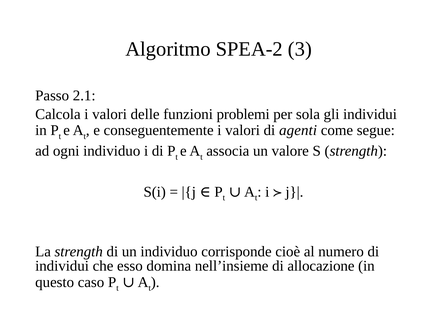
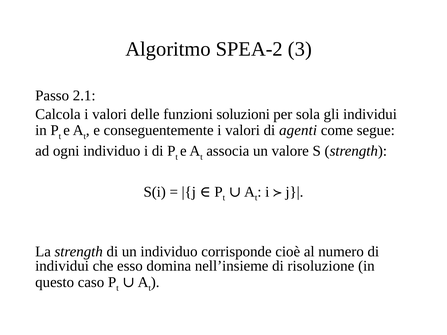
problemi: problemi -> soluzioni
allocazione: allocazione -> risoluzione
